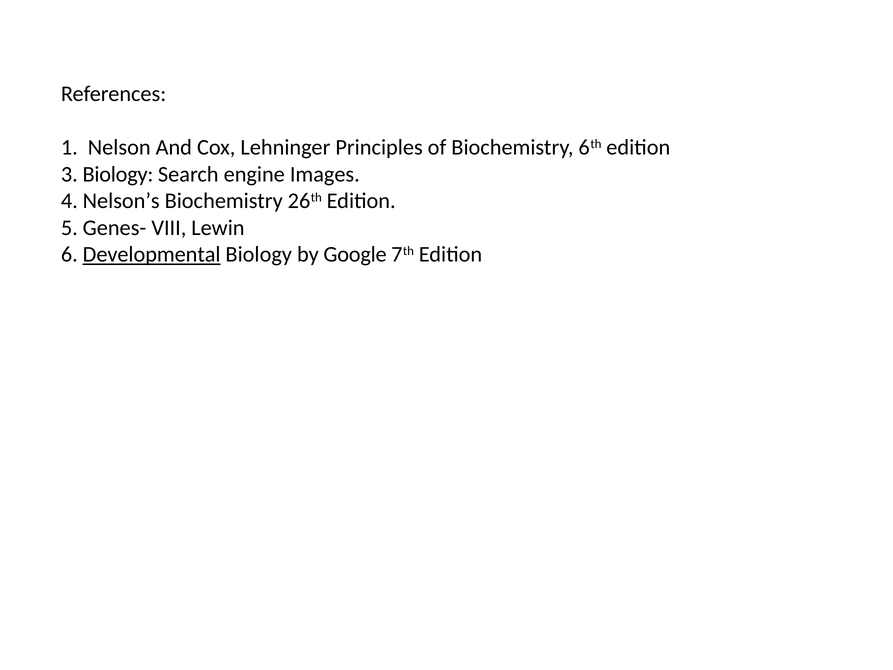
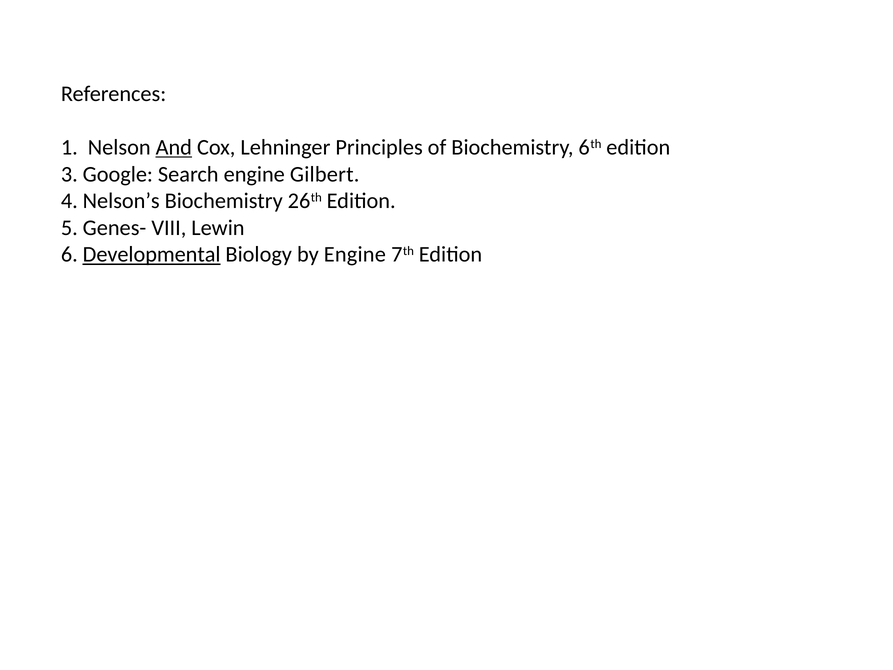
And underline: none -> present
3 Biology: Biology -> Google
Images: Images -> Gilbert
by Google: Google -> Engine
